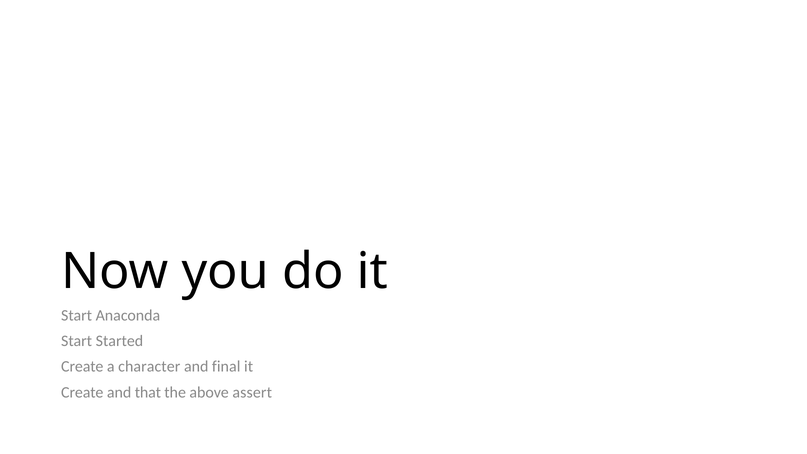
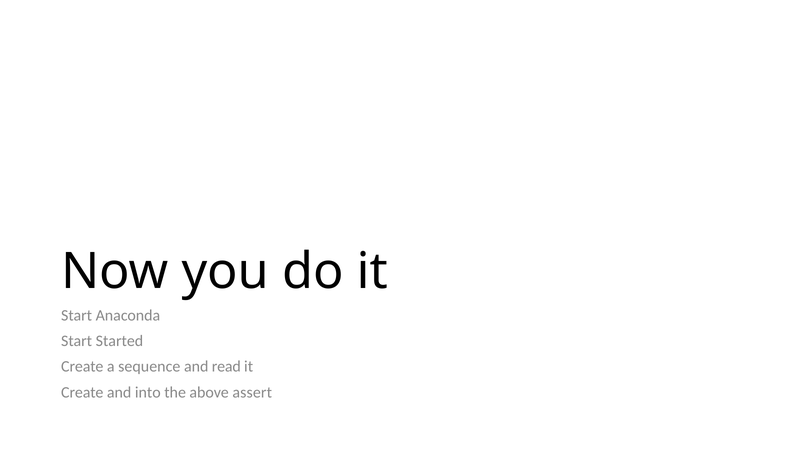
character: character -> sequence
final: final -> read
that: that -> into
